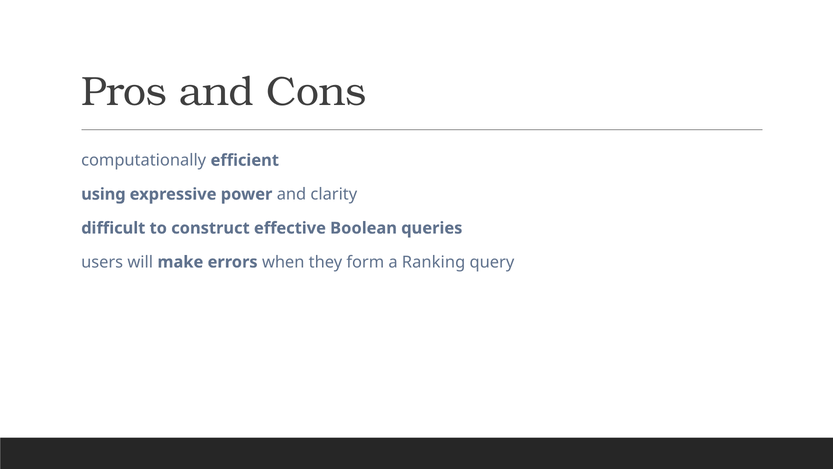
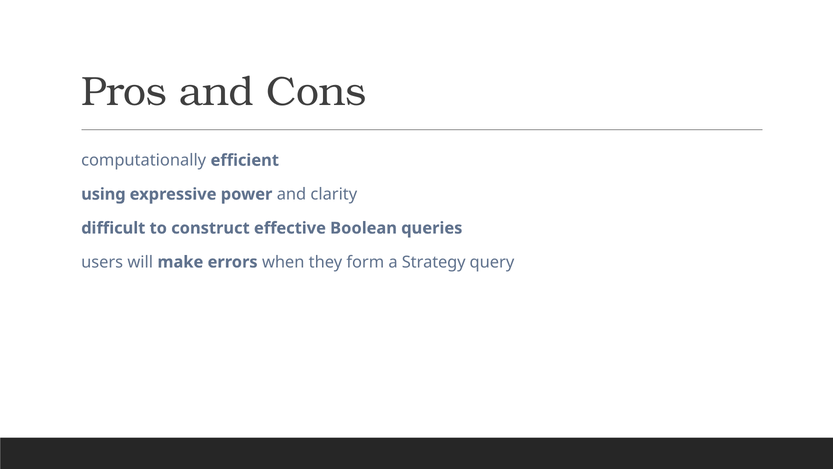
Ranking: Ranking -> Strategy
